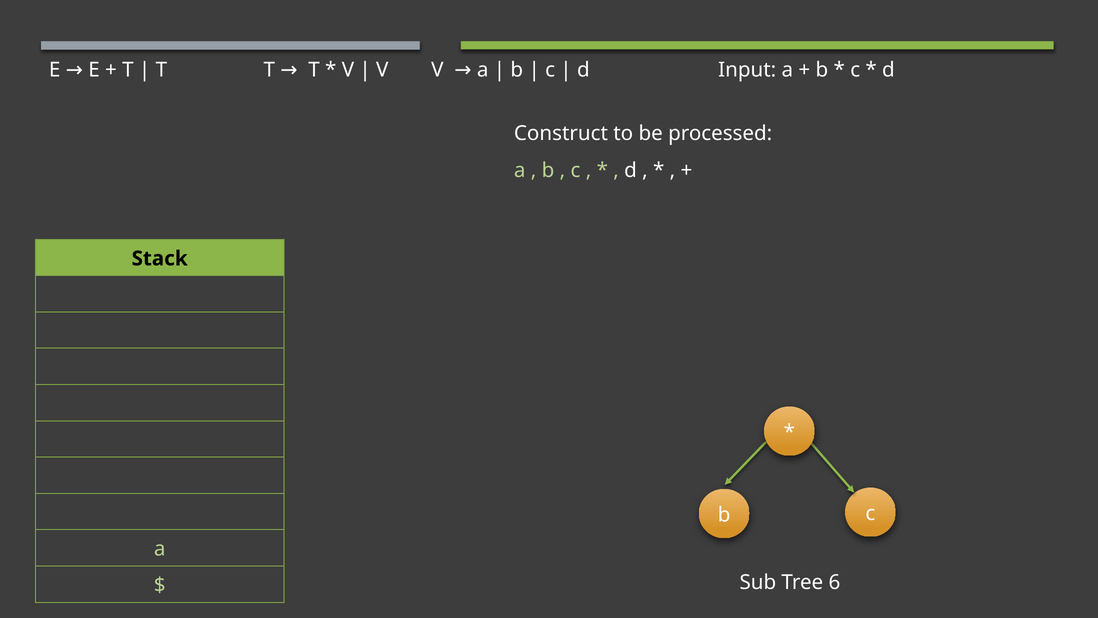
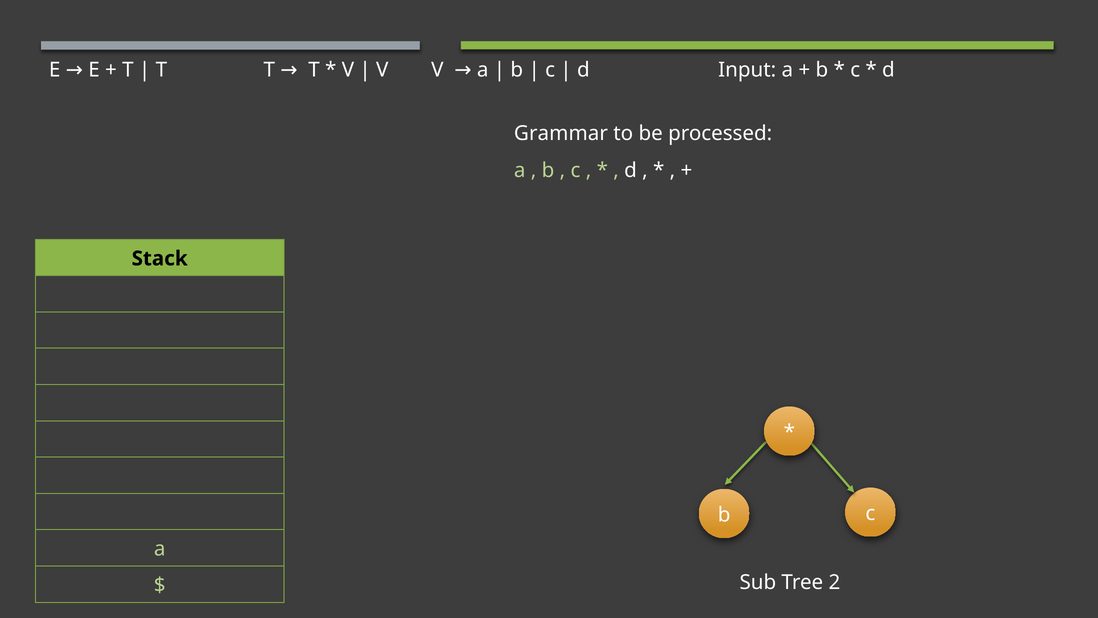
Construct: Construct -> Grammar
6: 6 -> 2
